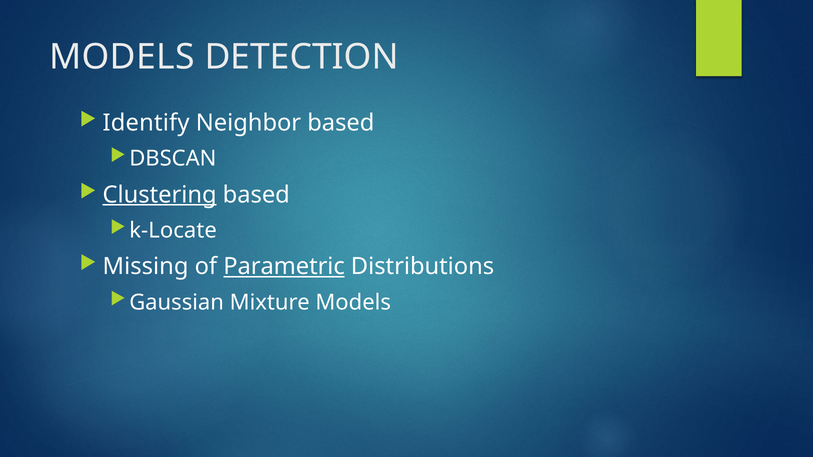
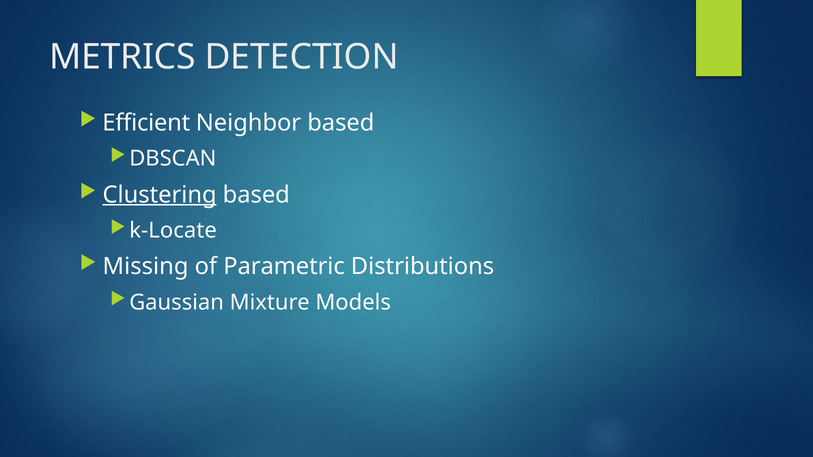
MODELS at (122, 57): MODELS -> METRICS
Identify: Identify -> Efficient
Parametric underline: present -> none
